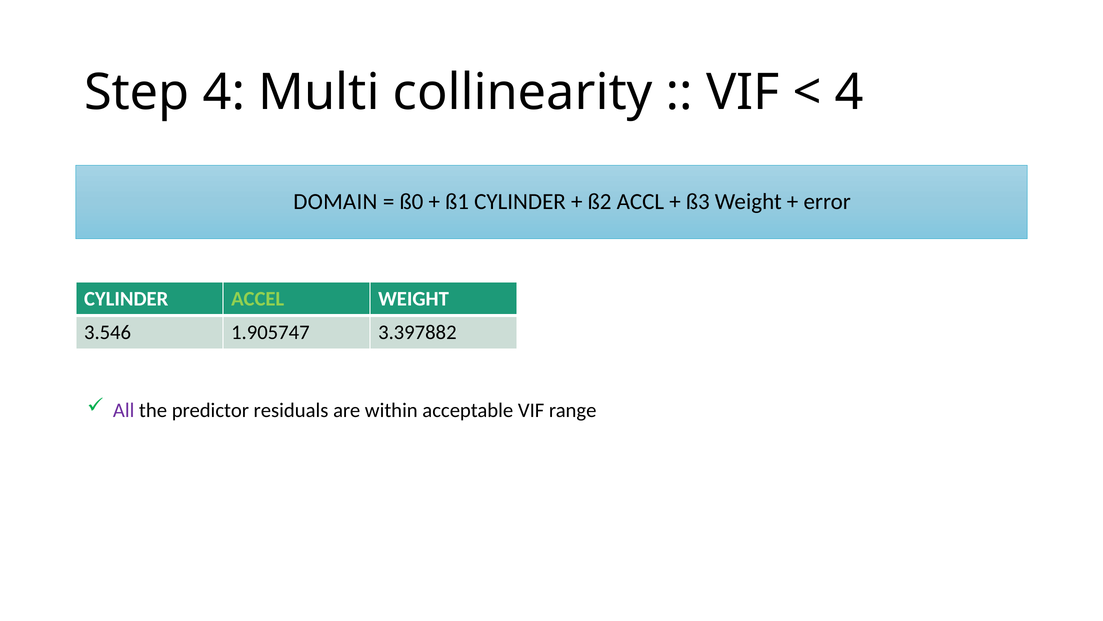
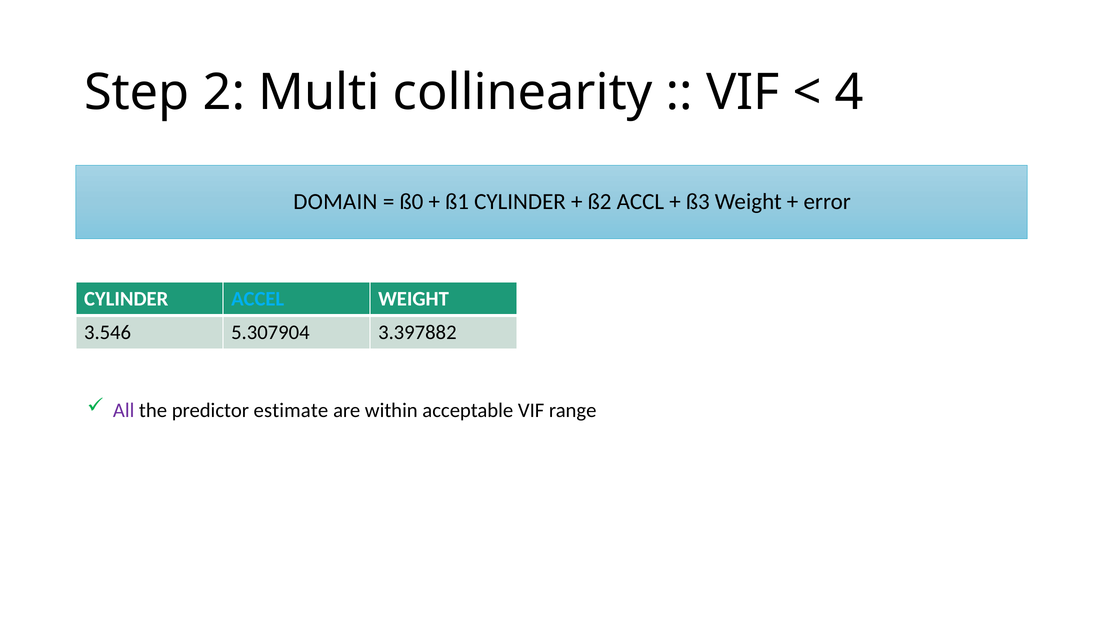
Step 4: 4 -> 2
ACCEL colour: light green -> light blue
1.905747: 1.905747 -> 5.307904
residuals: residuals -> estimate
